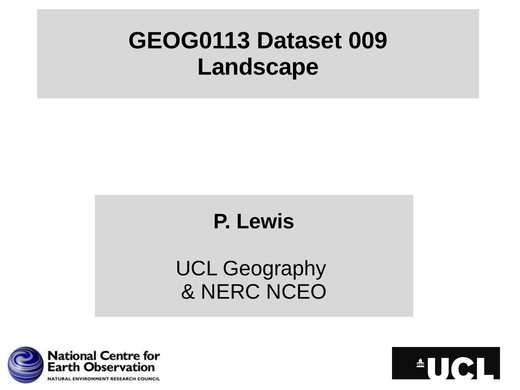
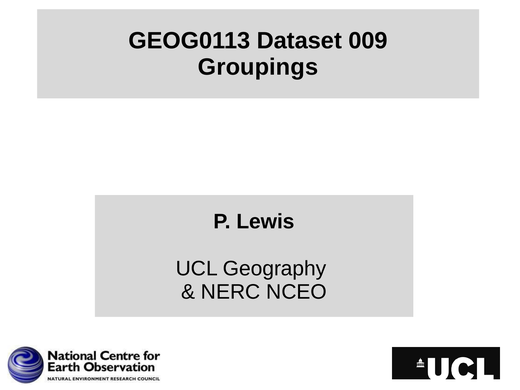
Landscape: Landscape -> Groupings
